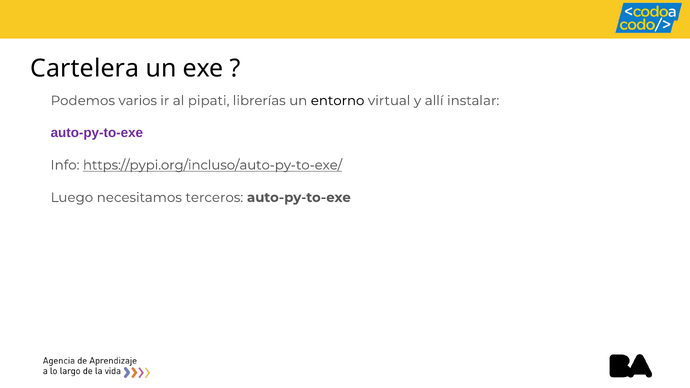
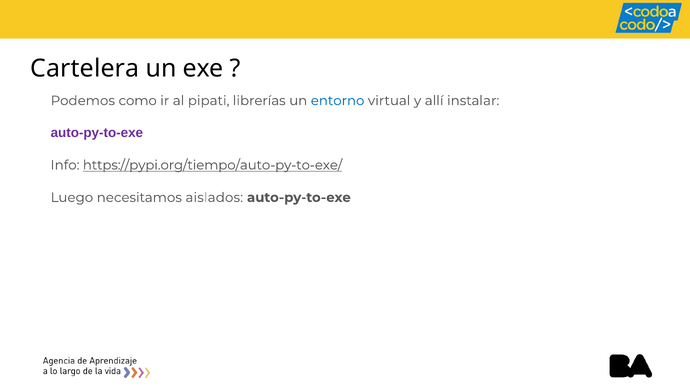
varios: varios -> como
entorno colour: black -> blue
https://pypi.org/incluso/auto-py-to-exe/: https://pypi.org/incluso/auto-py-to-exe/ -> https://pypi.org/tiempo/auto-py-to-exe/
terceros: terceros -> aislados
